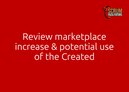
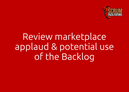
increase: increase -> applaud
Created: Created -> Backlog
